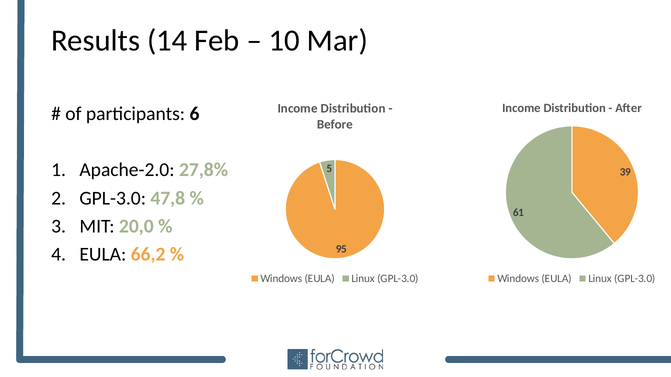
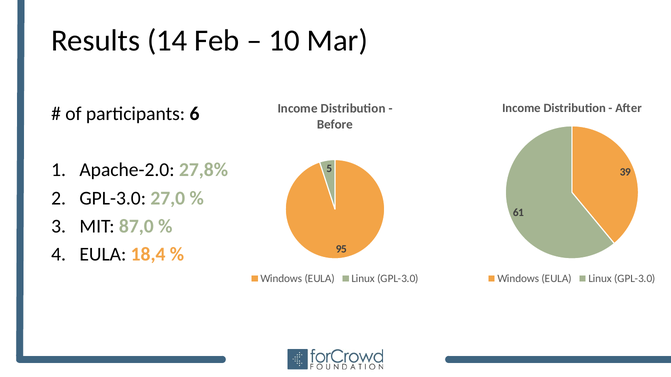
47,8: 47,8 -> 27,0
20,0: 20,0 -> 87,0
66,2: 66,2 -> 18,4
